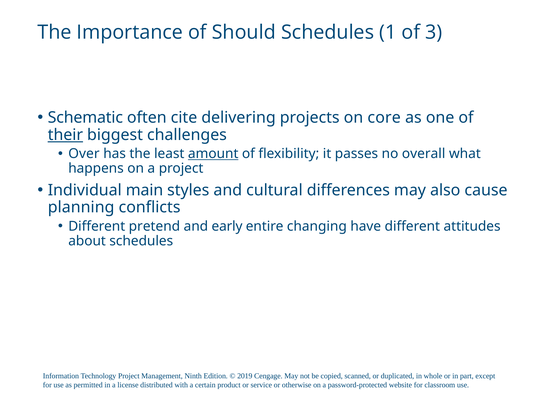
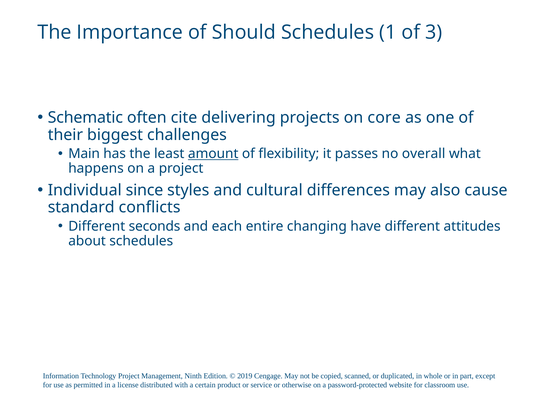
their underline: present -> none
Over: Over -> Main
main: main -> since
planning: planning -> standard
pretend: pretend -> seconds
early: early -> each
